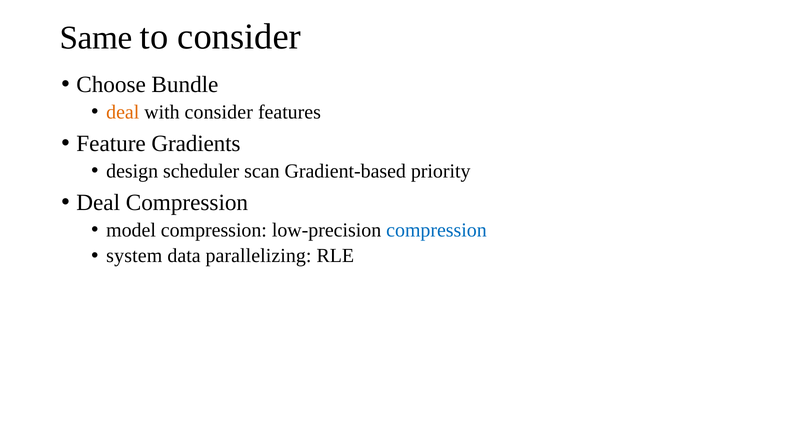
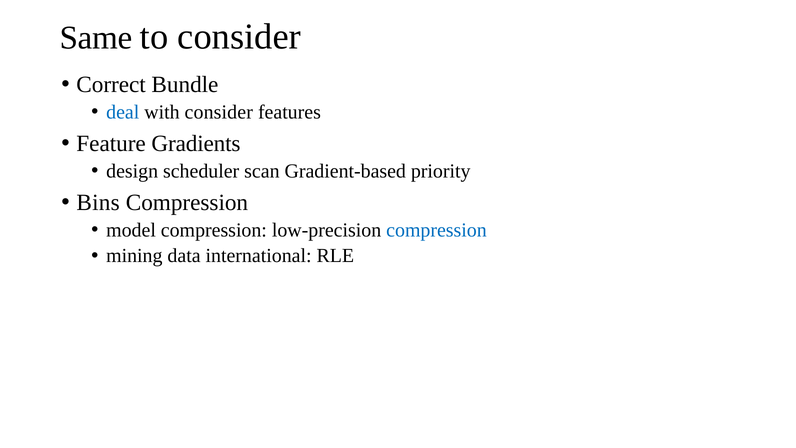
Choose: Choose -> Correct
deal at (123, 112) colour: orange -> blue
Deal at (98, 203): Deal -> Bins
system: system -> mining
parallelizing: parallelizing -> international
